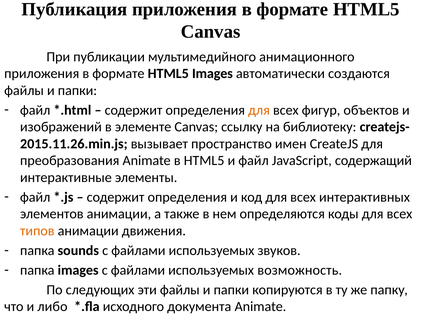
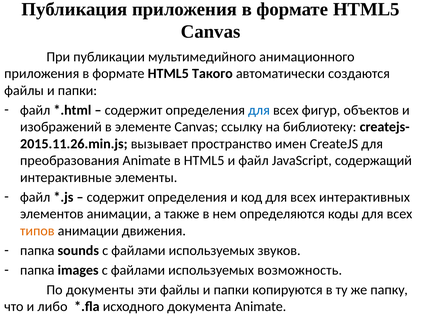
HTML5 Images: Images -> Такого
для at (259, 110) colour: orange -> blue
следующих: следующих -> документы
